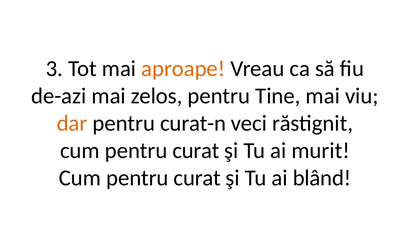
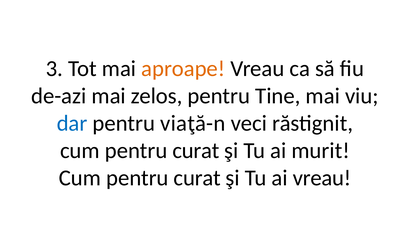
dar colour: orange -> blue
curat-n: curat-n -> viaţă-n
ai blând: blând -> vreau
